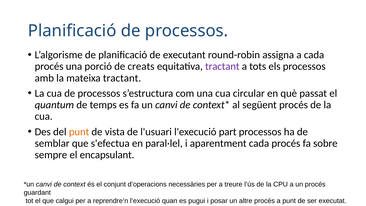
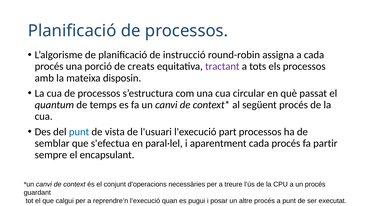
executant: executant -> instrucció
mateixa tractant: tractant -> disposin
punt at (79, 132) colour: orange -> blue
sobre: sobre -> partir
